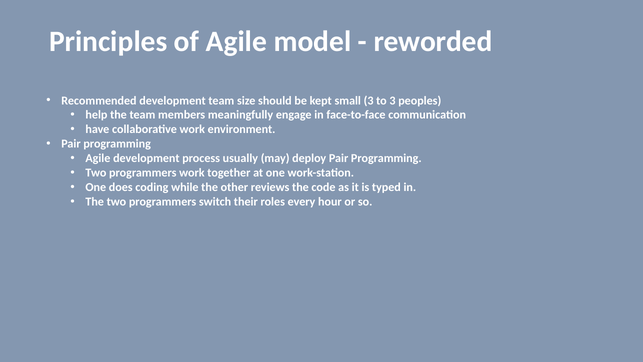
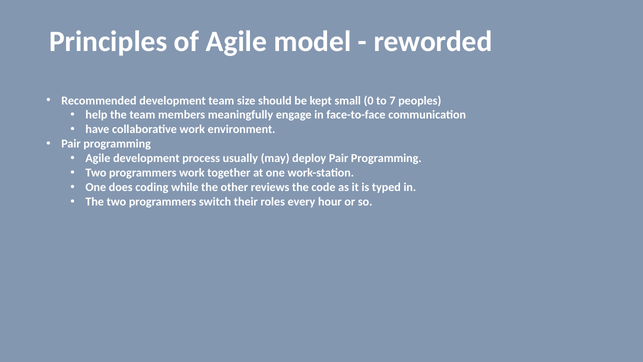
small 3: 3 -> 0
to 3: 3 -> 7
